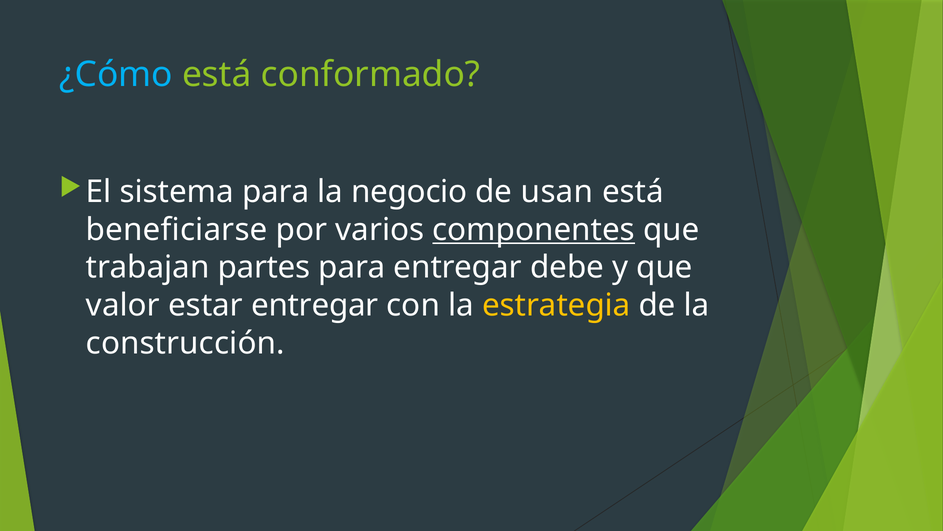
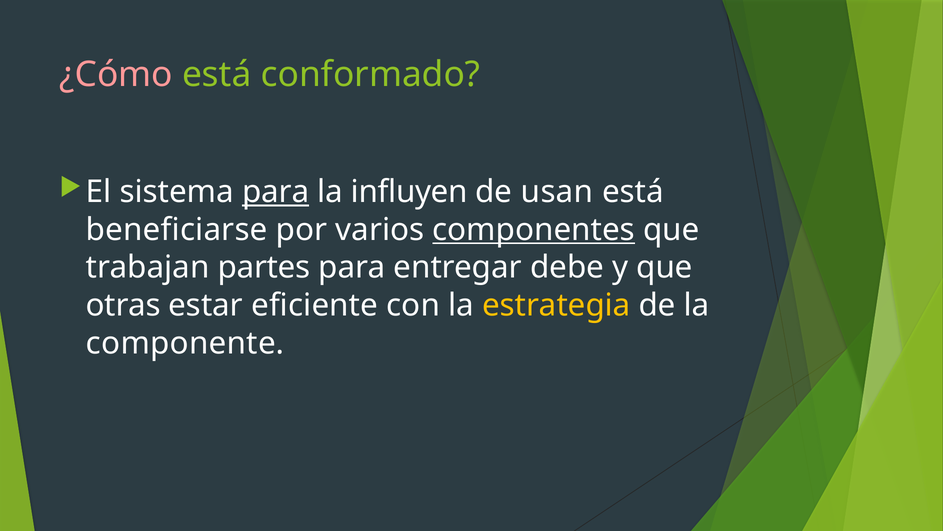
¿Cómo colour: light blue -> pink
para at (276, 192) underline: none -> present
negocio: negocio -> influyen
valor: valor -> otras
estar entregar: entregar -> eficiente
construcción: construcción -> componente
